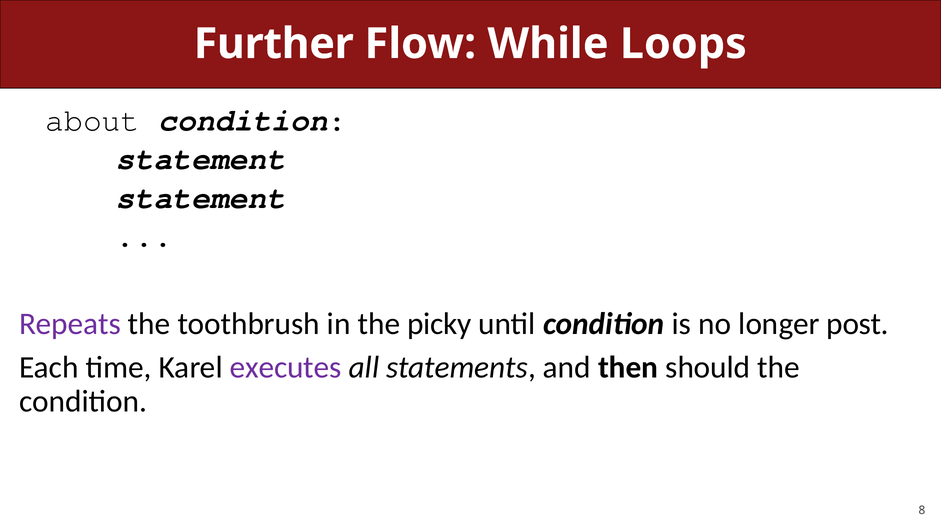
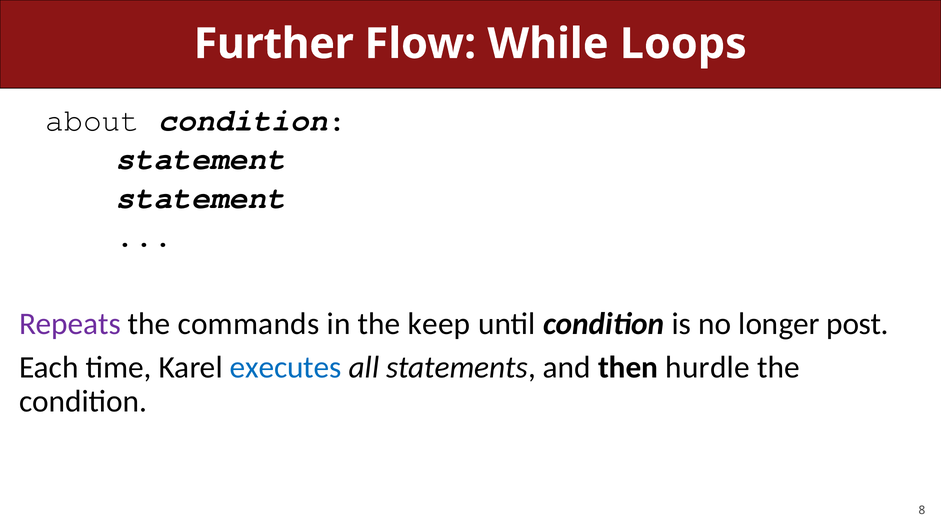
toothbrush: toothbrush -> commands
picky: picky -> keep
executes colour: purple -> blue
should: should -> hurdle
